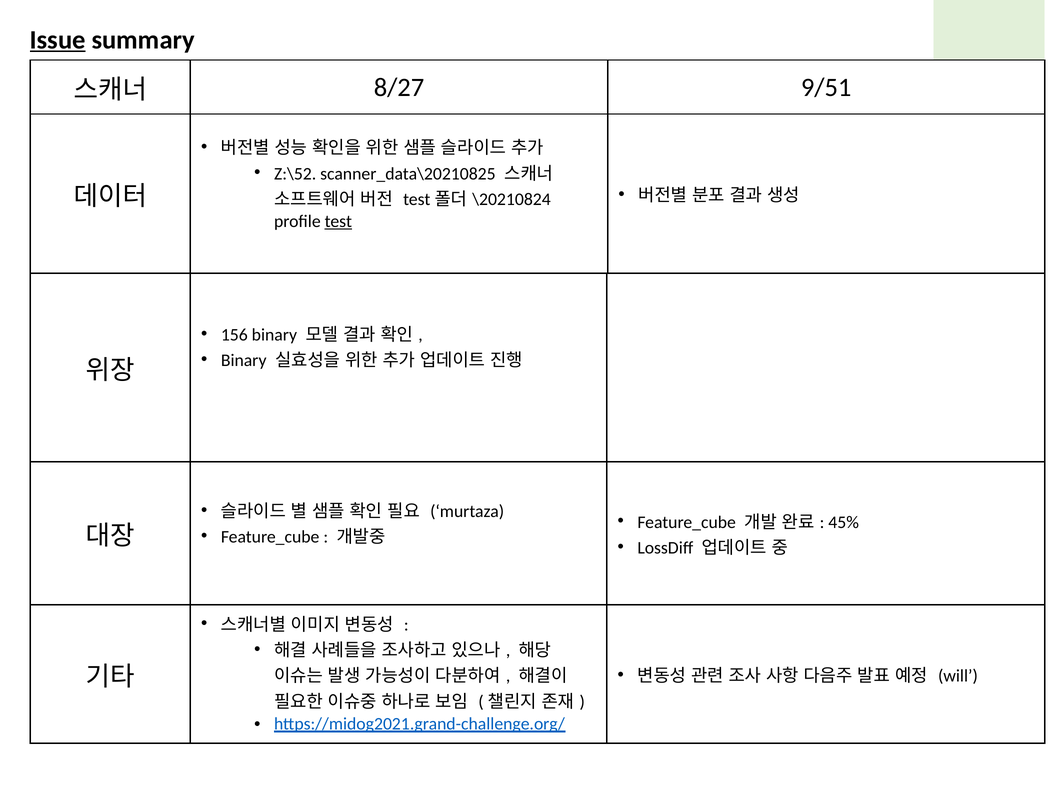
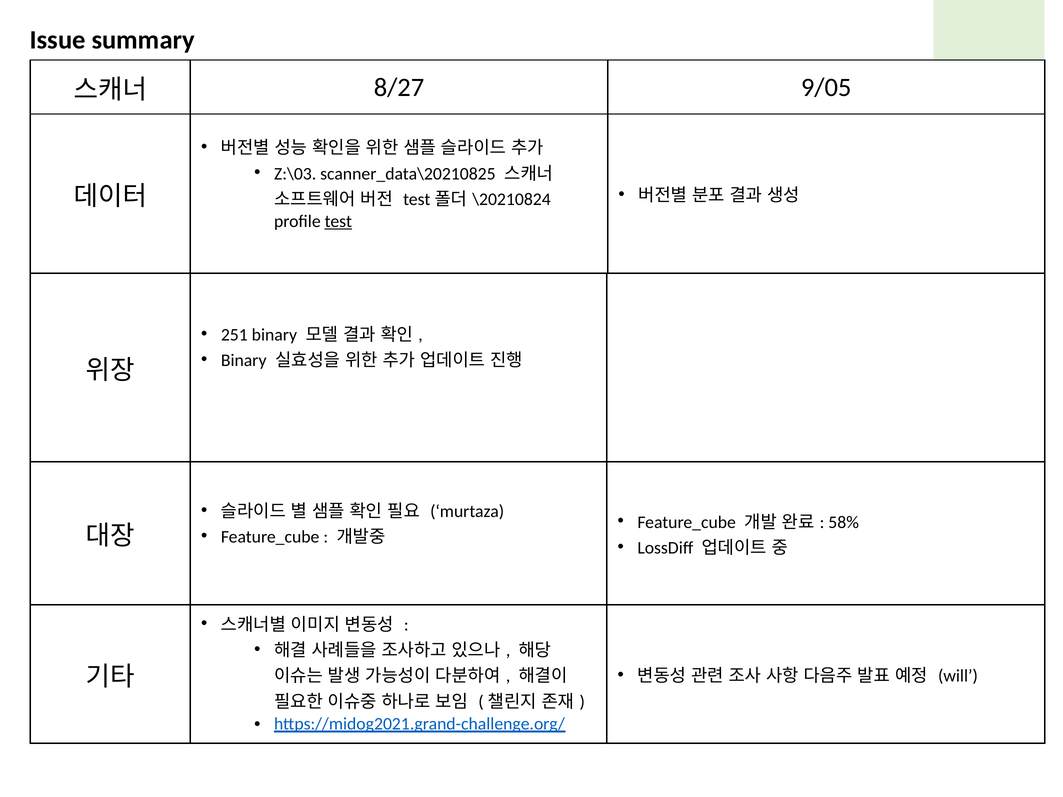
Issue underline: present -> none
9/51: 9/51 -> 9/05
Z:\52: Z:\52 -> Z:\03
156: 156 -> 251
45%: 45% -> 58%
